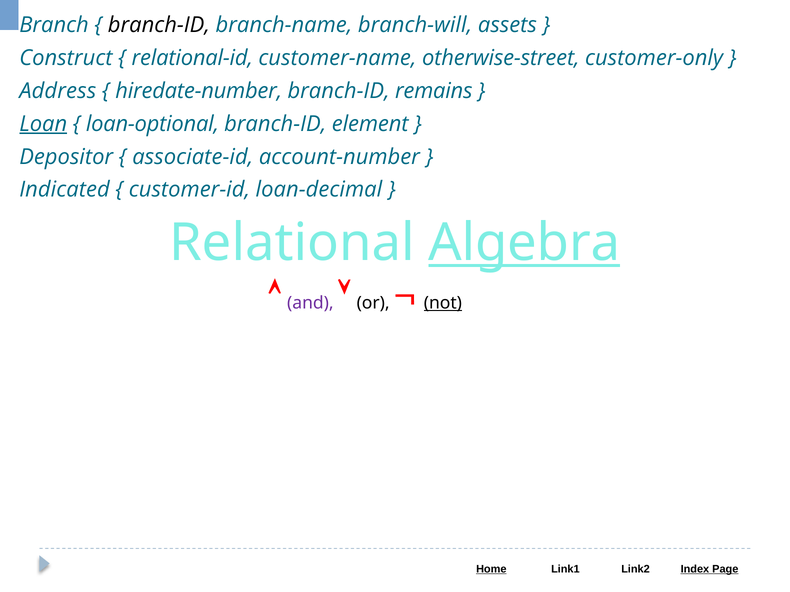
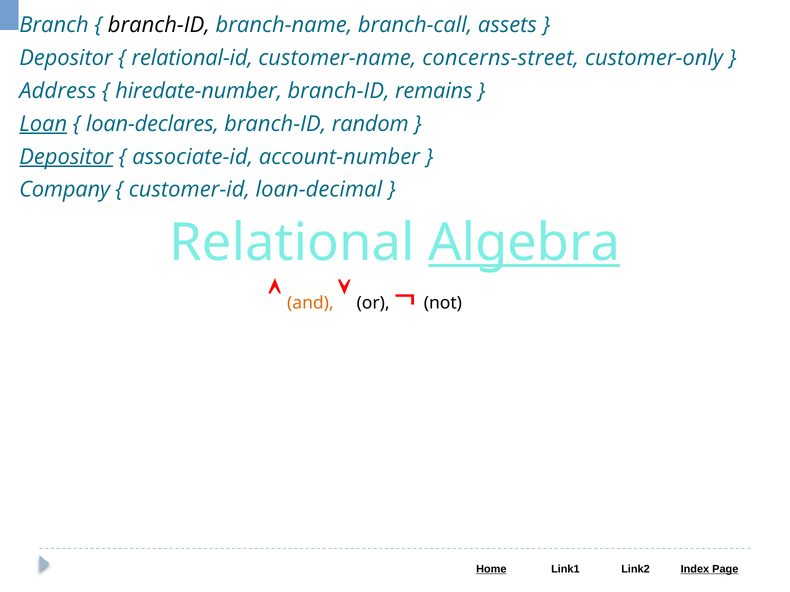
branch-will: branch-will -> branch-call
Construct at (66, 58): Construct -> Depositor
otherwise-street: otherwise-street -> concerns-street
loan-optional: loan-optional -> loan-declares
element: element -> random
Depositor at (66, 157) underline: none -> present
Indicated: Indicated -> Company
and colour: purple -> orange
not underline: present -> none
